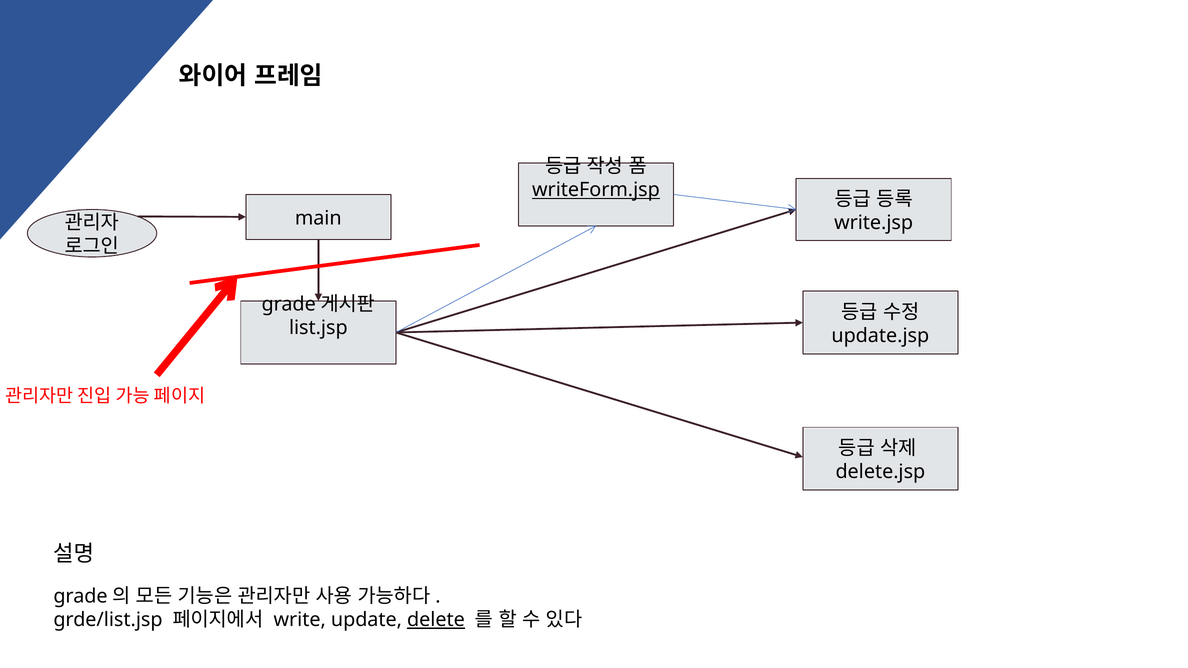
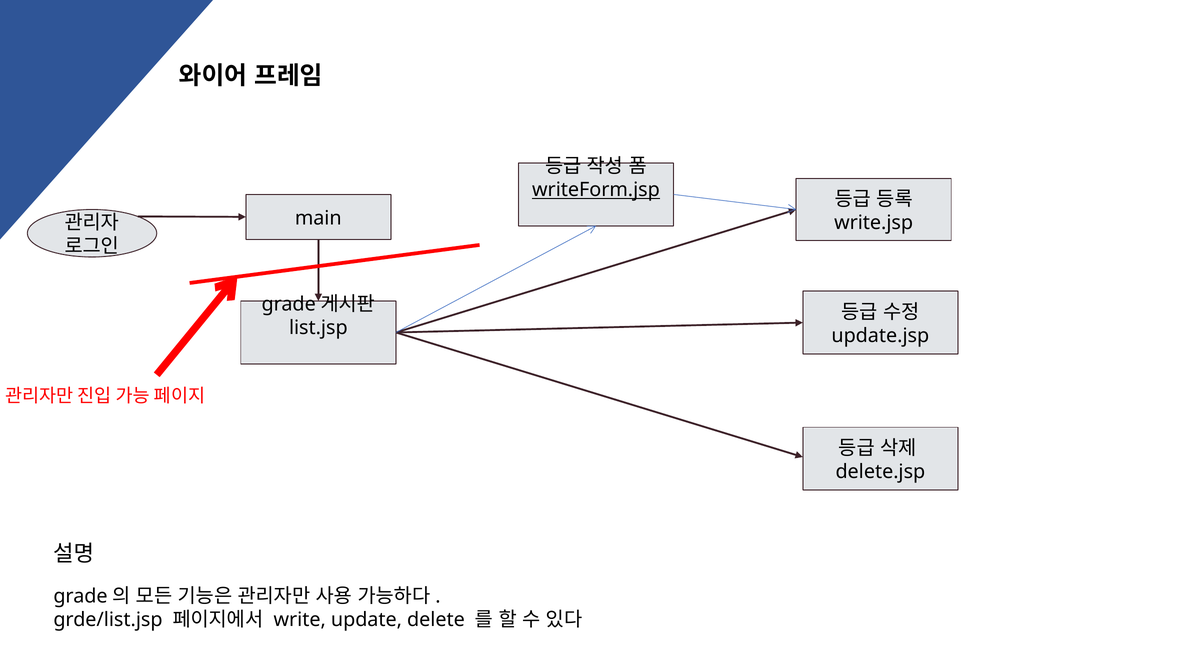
delete underline: present -> none
